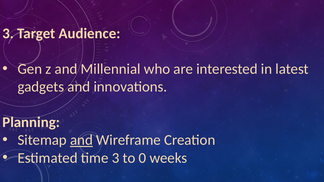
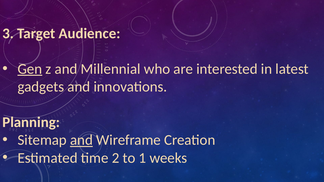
Gen underline: none -> present
time 3: 3 -> 2
0: 0 -> 1
